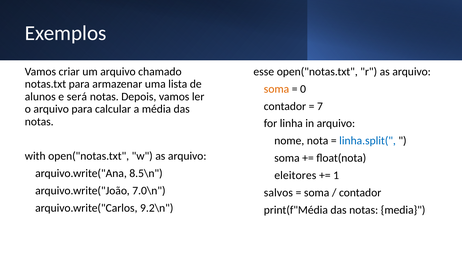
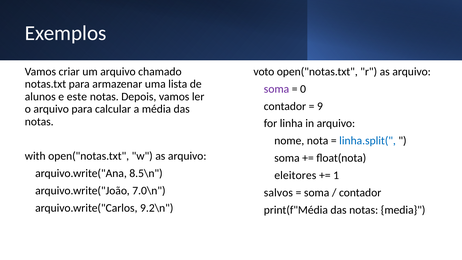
esse: esse -> voto
soma at (277, 89) colour: orange -> purple
será: será -> este
7: 7 -> 9
